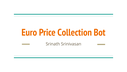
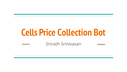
Euro: Euro -> Cells
